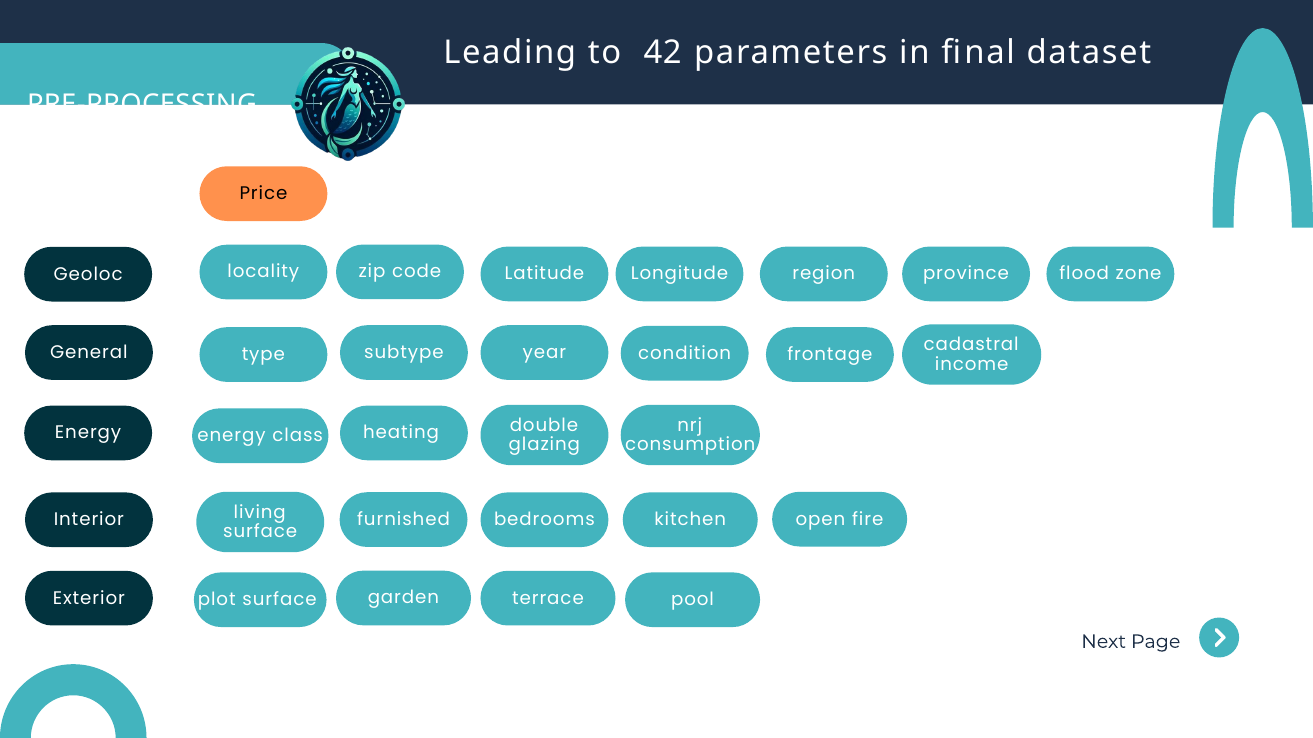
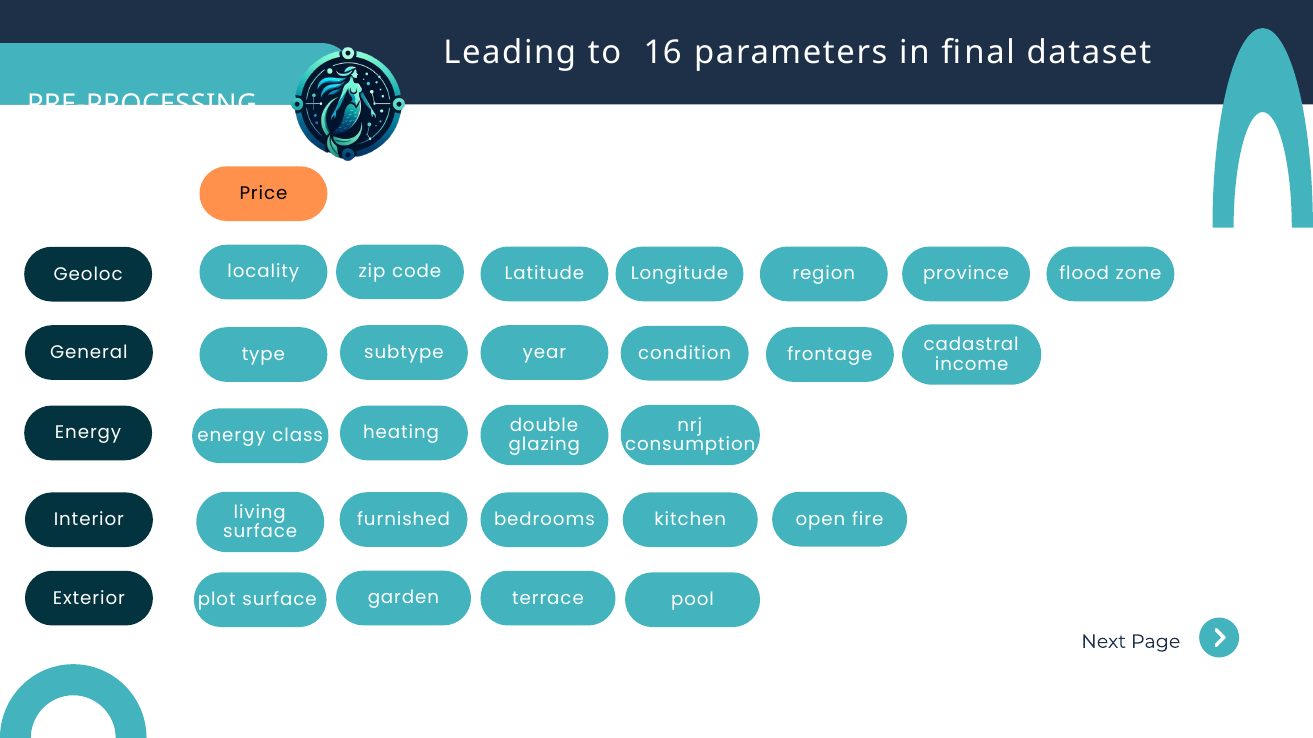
42: 42 -> 16
